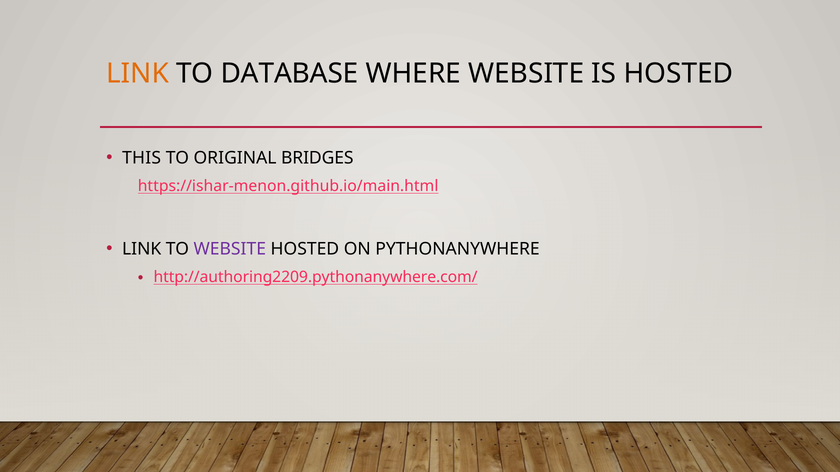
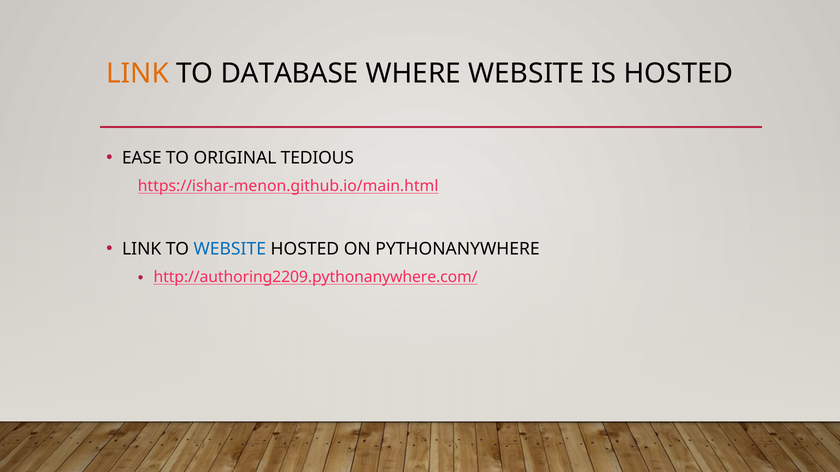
THIS: THIS -> EASE
BRIDGES: BRIDGES -> TEDIOUS
WEBSITE at (230, 249) colour: purple -> blue
